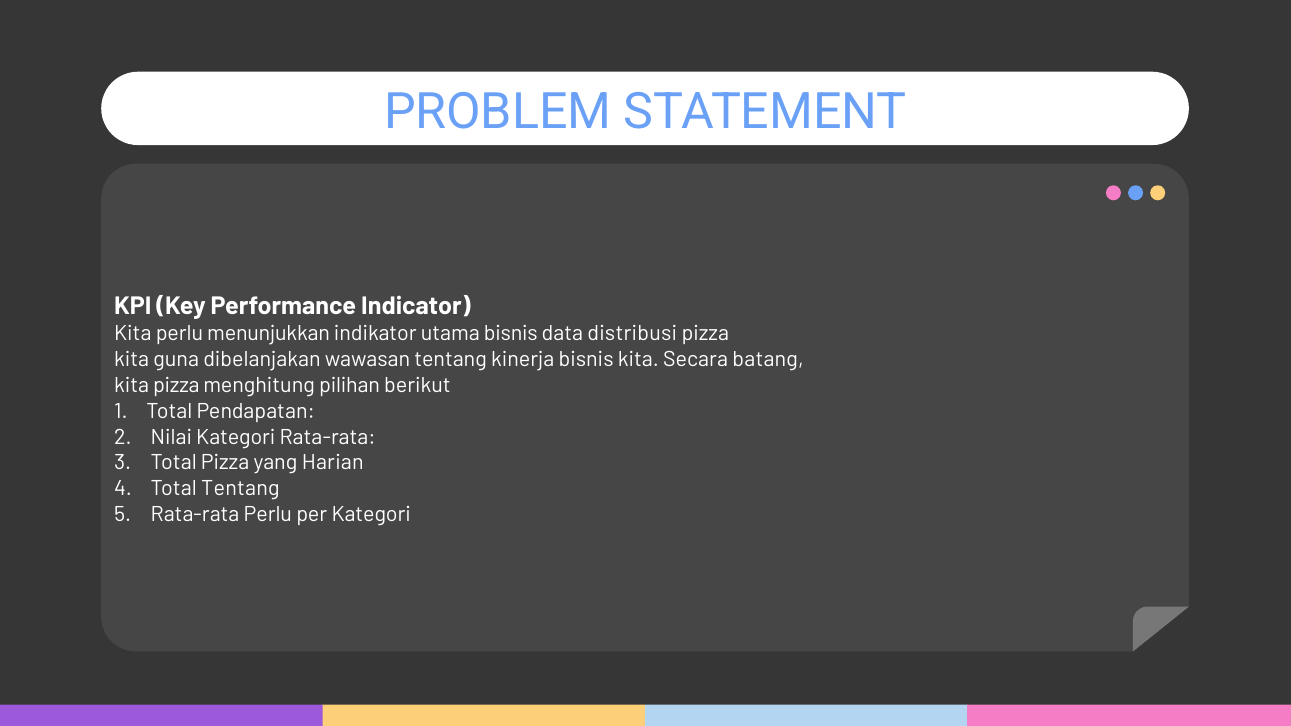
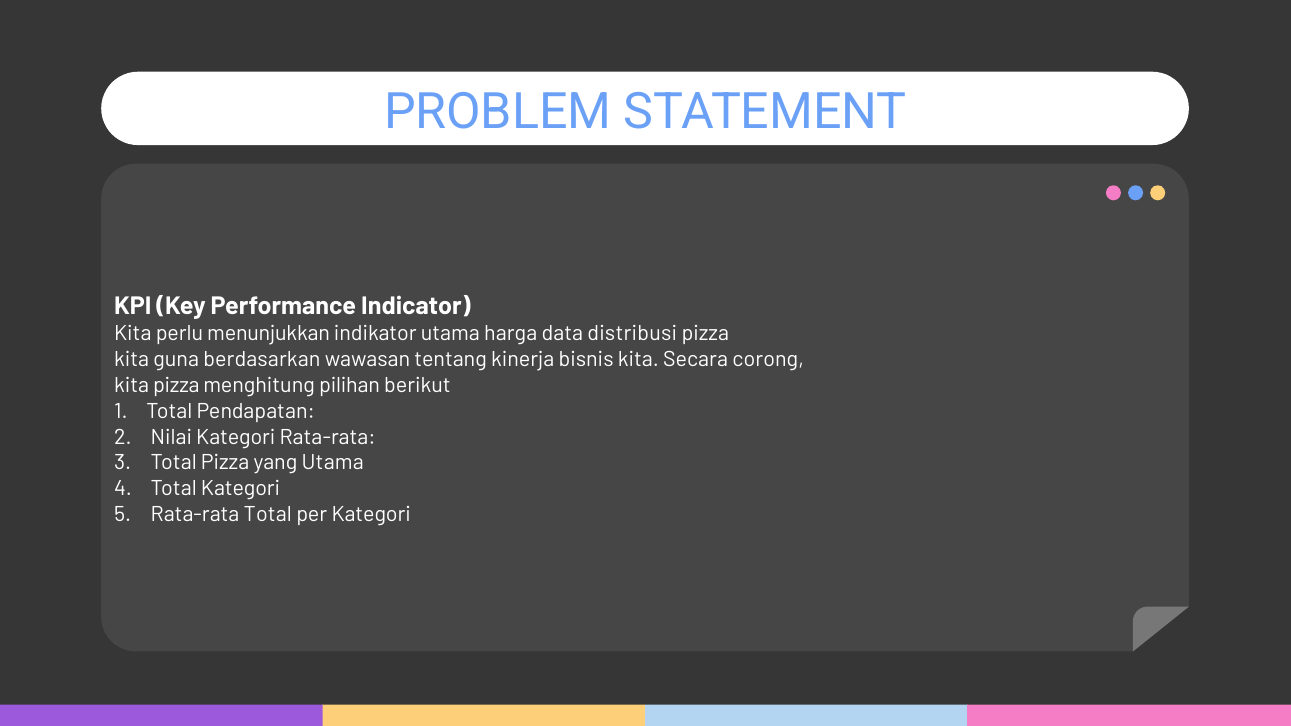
utama bisnis: bisnis -> harga
dibelanjakan: dibelanjakan -> berdasarkan
batang: batang -> corong
yang Harian: Harian -> Utama
Total Tentang: Tentang -> Kategori
Rata-rata Perlu: Perlu -> Total
